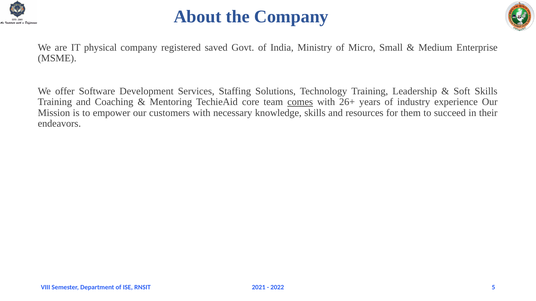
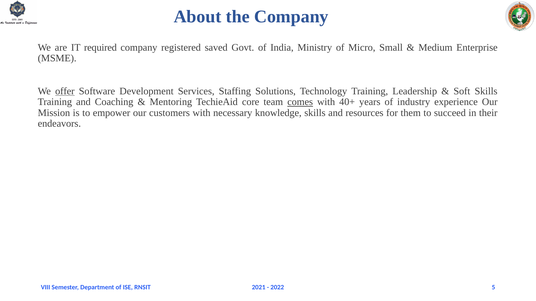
physical: physical -> required
offer underline: none -> present
26+: 26+ -> 40+
